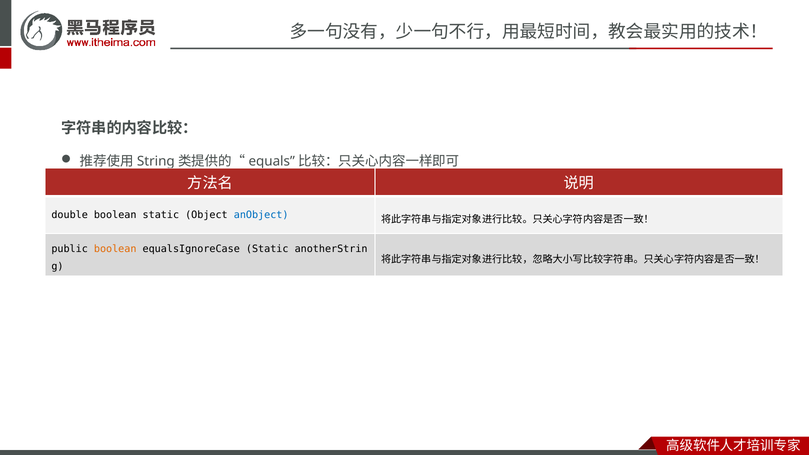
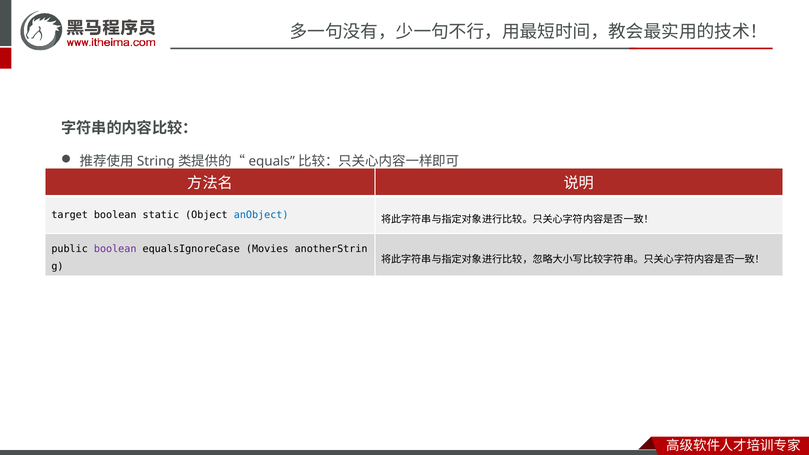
double: double -> target
boolean at (115, 249) colour: orange -> purple
equalsIgnoreCase Static: Static -> Movies
